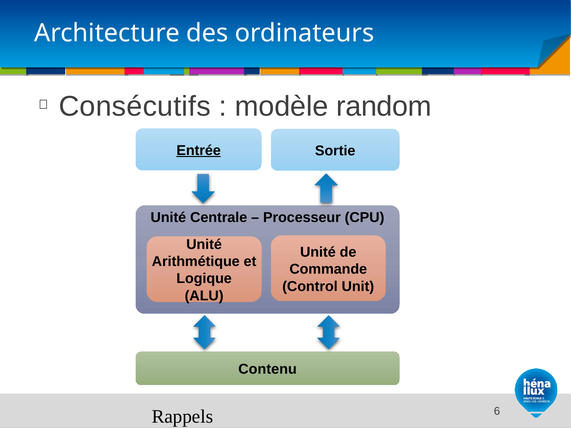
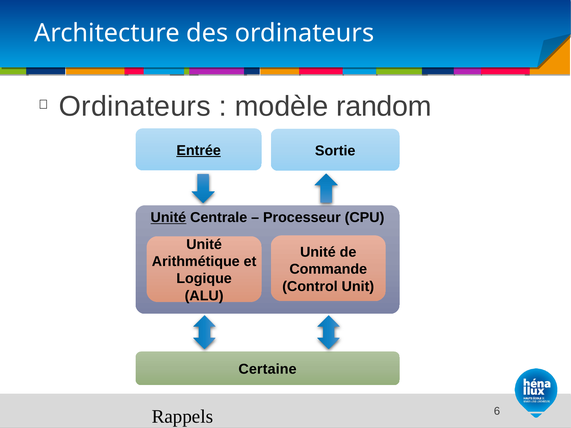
Consécutifs at (135, 107): Consécutifs -> Ordinateurs
Unité at (168, 218) underline: none -> present
Contenu: Contenu -> Certaine
